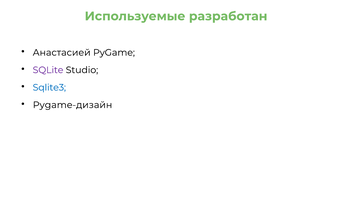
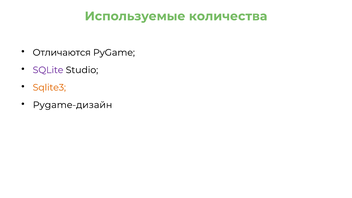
разработан: разработан -> количества
Анастасией: Анастасией -> Отличаются
Sqlite3 colour: blue -> orange
